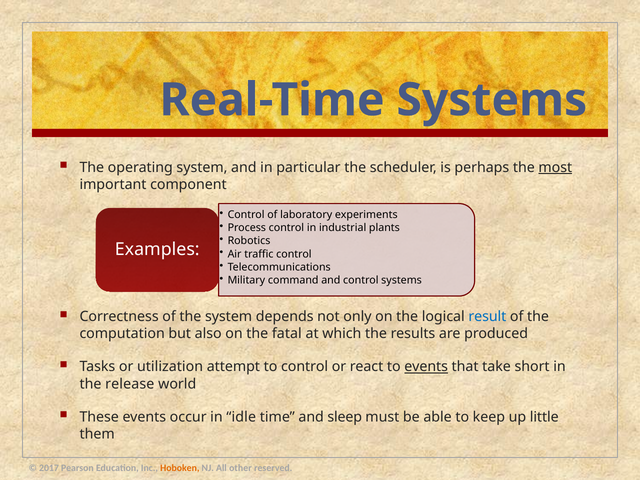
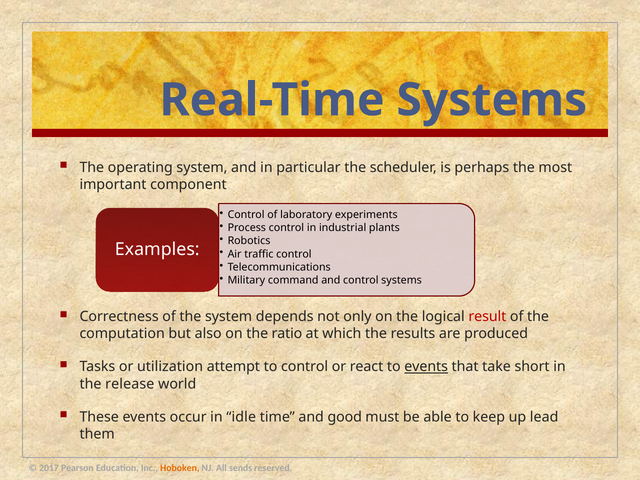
most underline: present -> none
result colour: blue -> red
fatal: fatal -> ratio
sleep: sleep -> good
little: little -> lead
other: other -> sends
